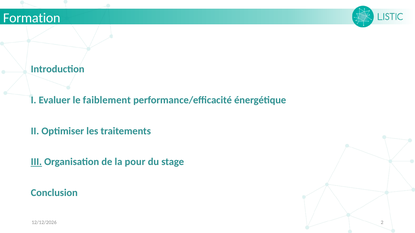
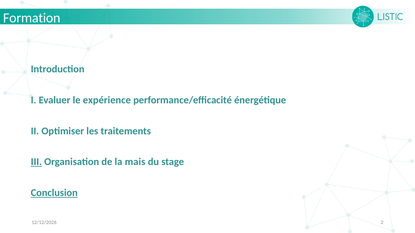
faiblement: faiblement -> expérience
pour: pour -> mais
Conclusion underline: none -> present
